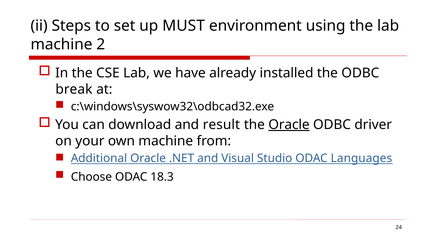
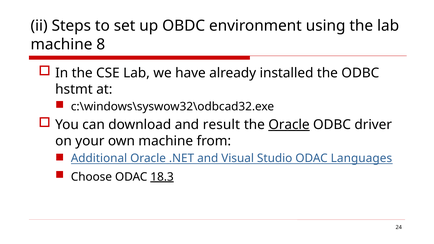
MUST: MUST -> OBDC
2: 2 -> 8
break: break -> hstmt
18.3 underline: none -> present
